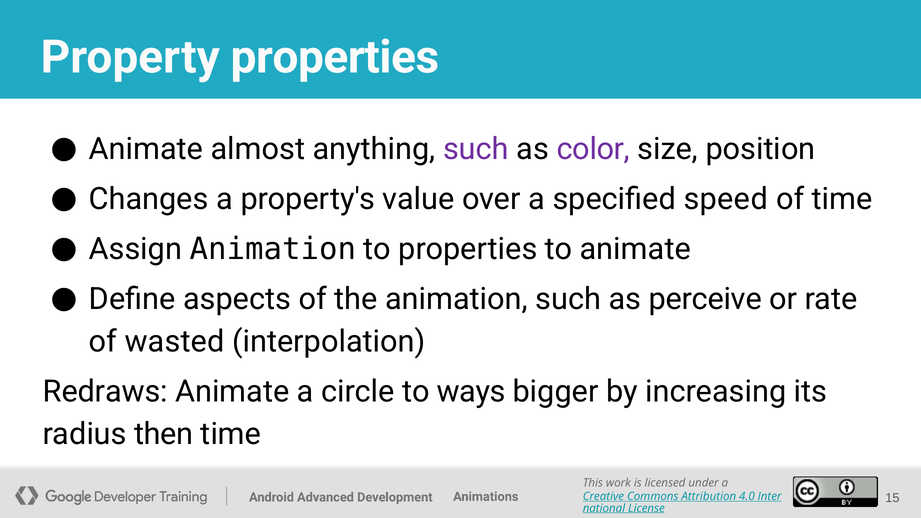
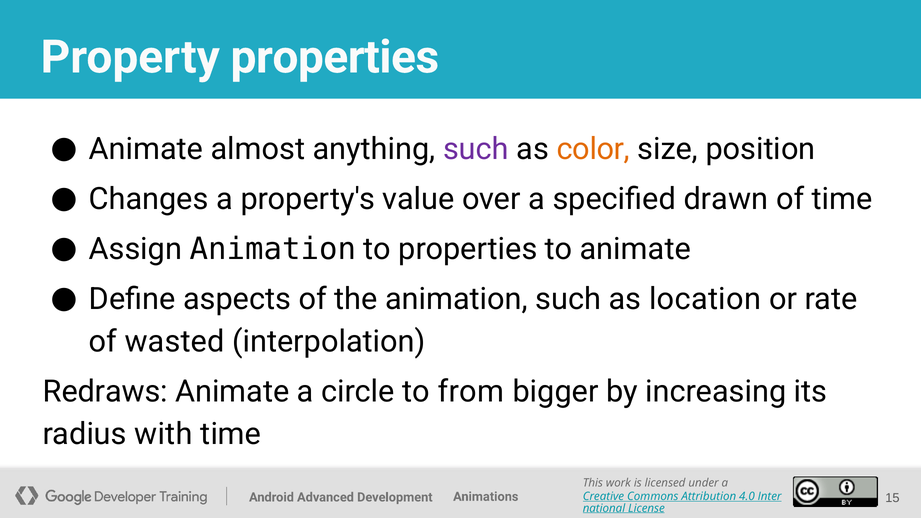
color colour: purple -> orange
speed: speed -> drawn
perceive: perceive -> location
ways: ways -> from
then: then -> with
